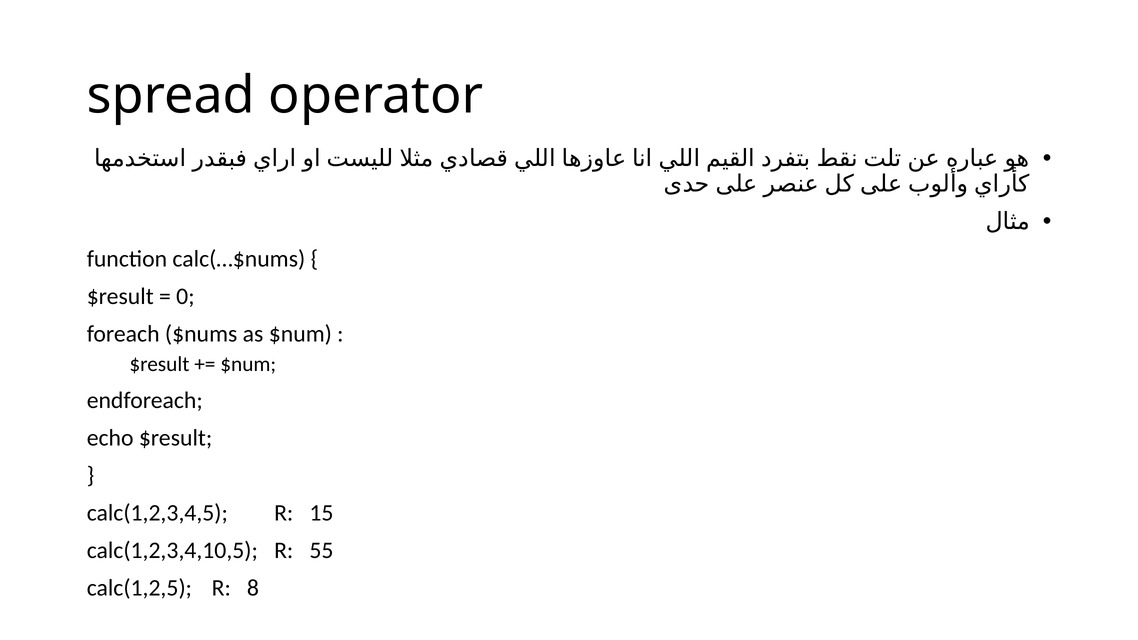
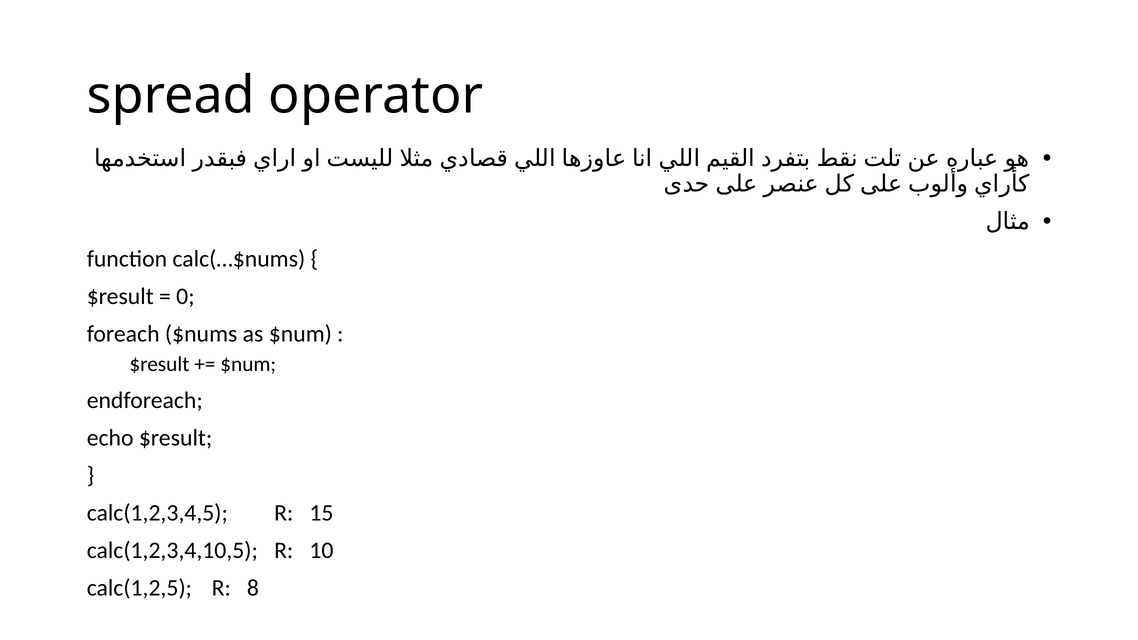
55: 55 -> 10
